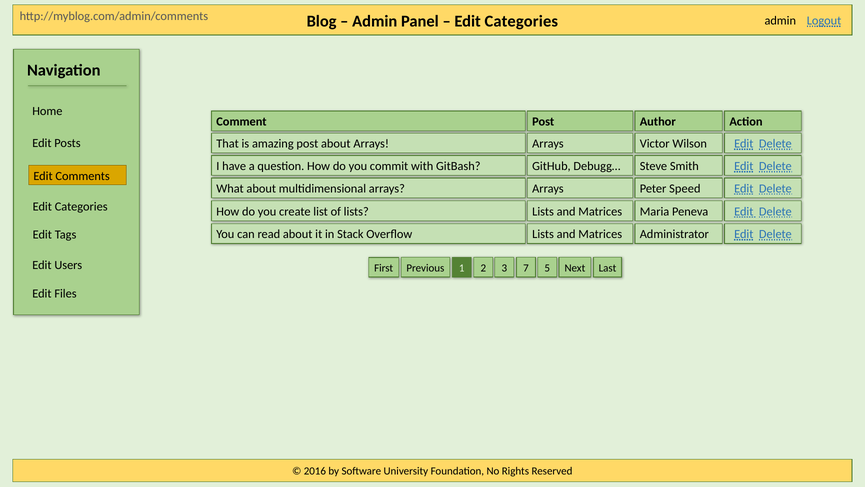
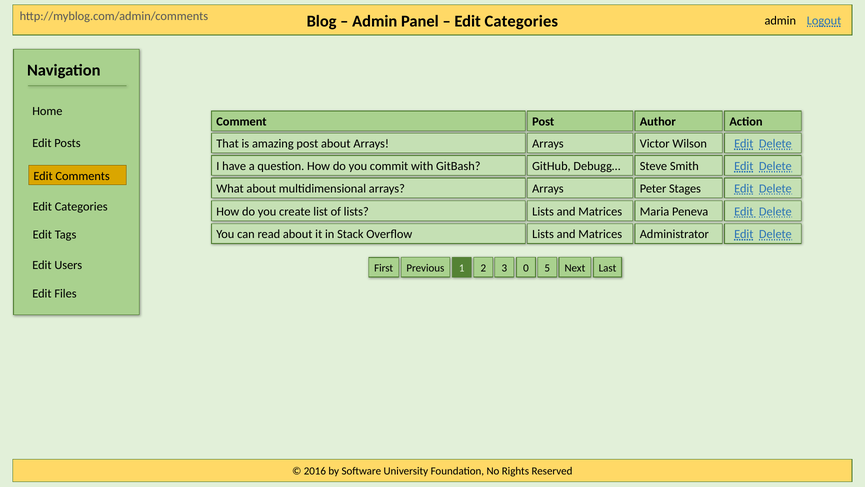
Speed: Speed -> Stages
7: 7 -> 0
